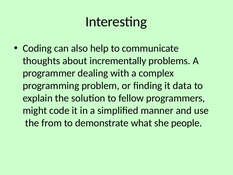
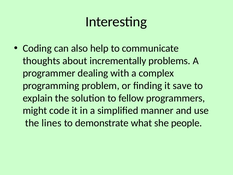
data: data -> save
from: from -> lines
